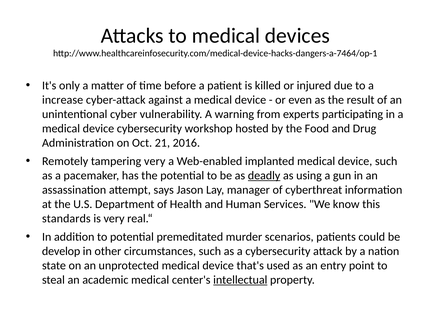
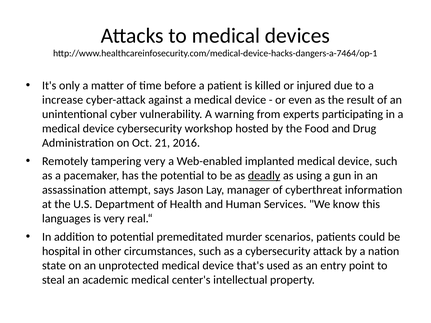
standards: standards -> languages
develop: develop -> hospital
intellectual underline: present -> none
